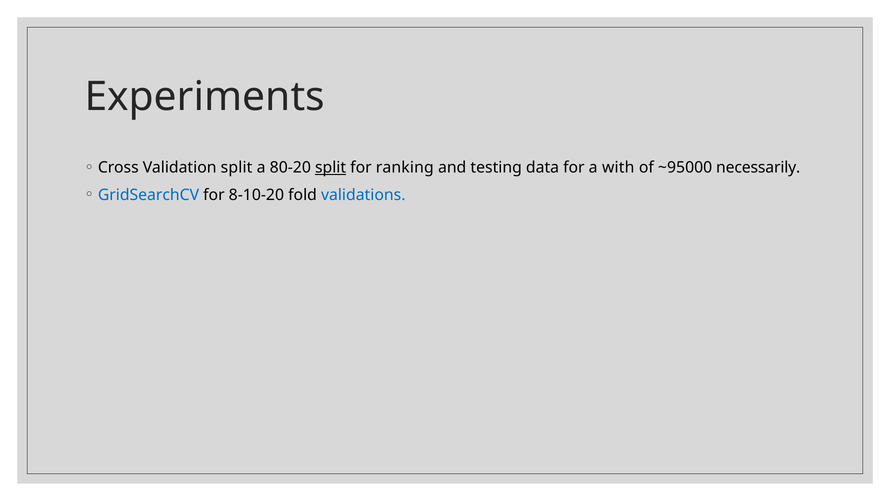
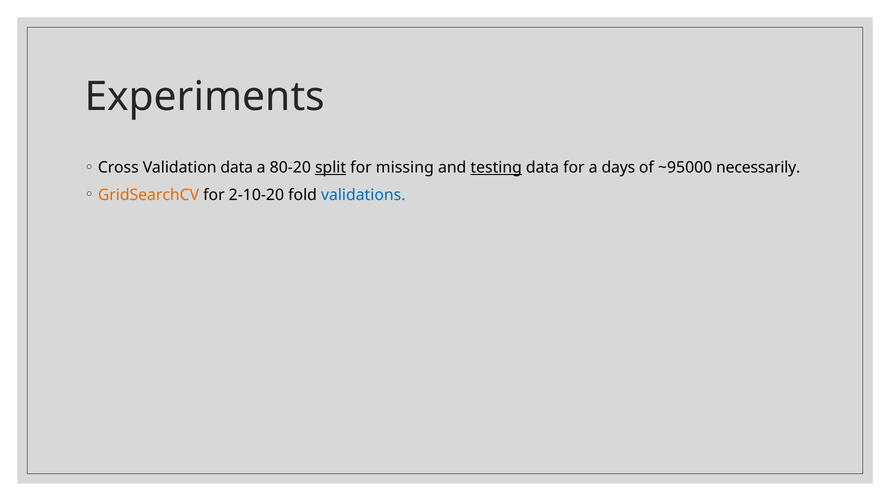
Validation split: split -> data
ranking: ranking -> missing
testing underline: none -> present
with: with -> days
GridSearchCV colour: blue -> orange
8-10-20: 8-10-20 -> 2-10-20
